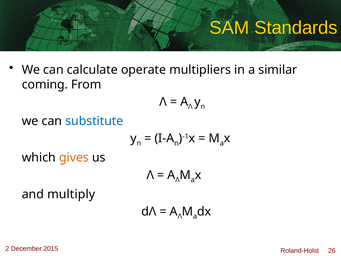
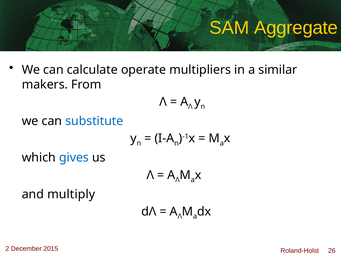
Standards: Standards -> Aggregate
coming: coming -> makers
gives colour: orange -> blue
